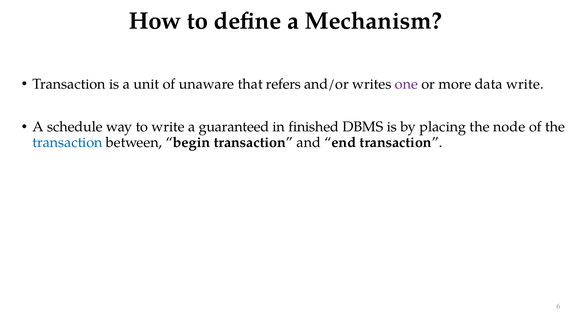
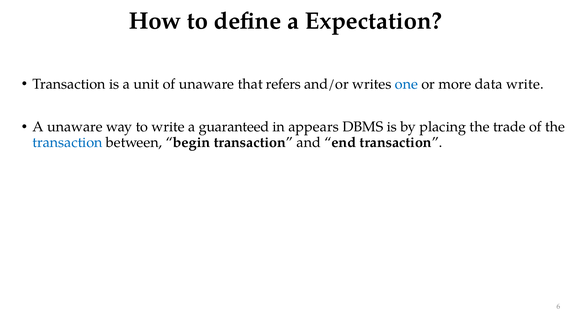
Mechanism: Mechanism -> Expectation
one colour: purple -> blue
A schedule: schedule -> unaware
finished: finished -> appears
node: node -> trade
